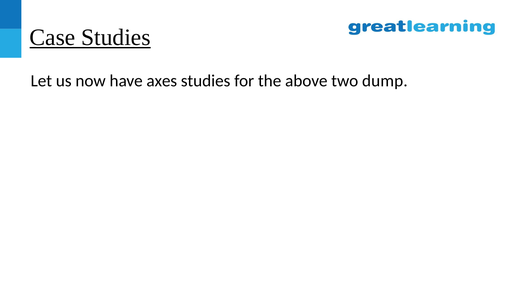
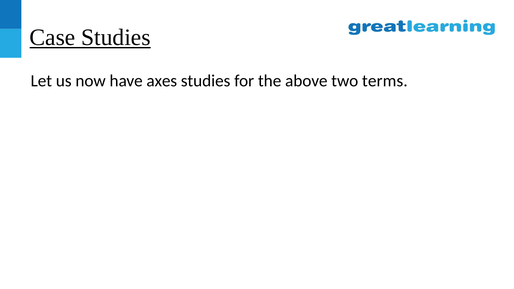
dump: dump -> terms
